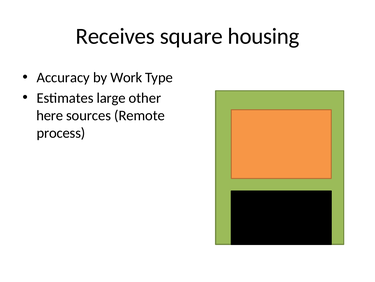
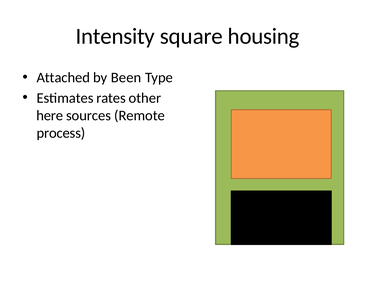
Receives: Receives -> Intensity
Accuracy: Accuracy -> Attached
Work: Work -> Been
large: large -> rates
